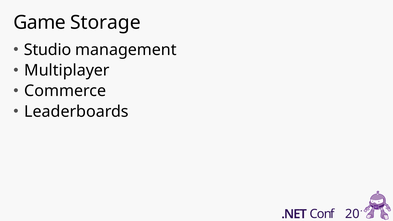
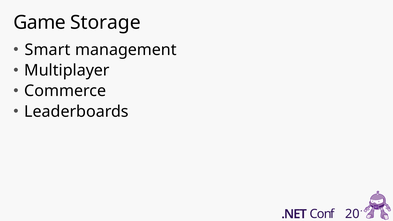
Studio: Studio -> Smart
